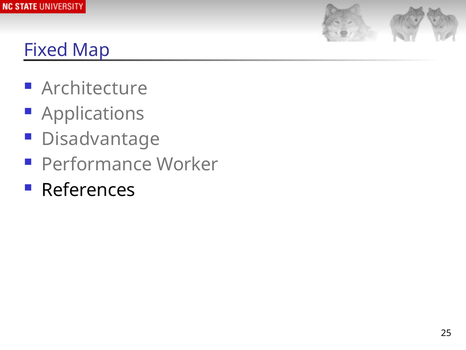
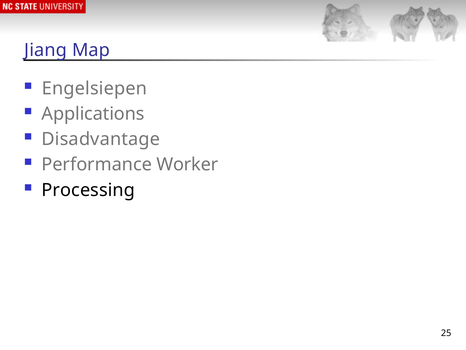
Fixed: Fixed -> Jiang
Architecture: Architecture -> Engelsiepen
References: References -> Processing
